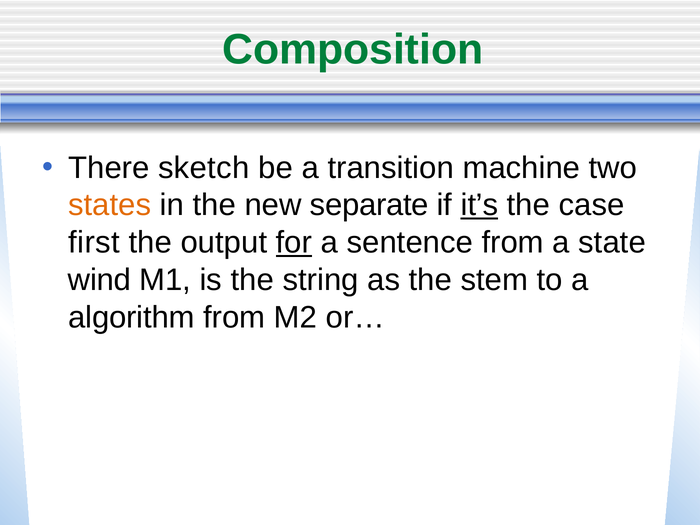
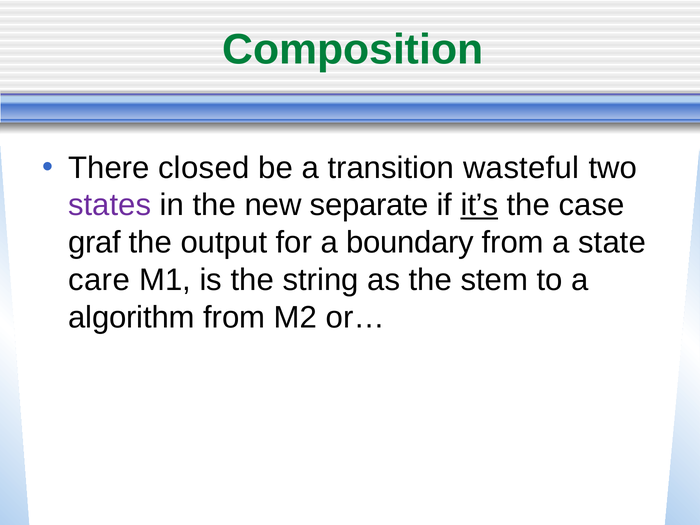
sketch: sketch -> closed
machine: machine -> wasteful
states colour: orange -> purple
first: first -> graf
for underline: present -> none
sentence: sentence -> boundary
wind: wind -> care
